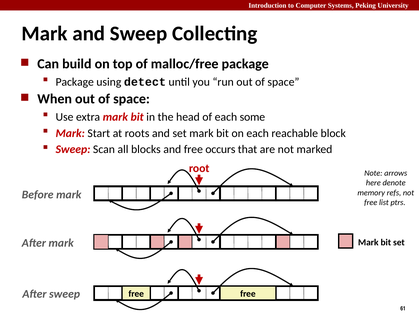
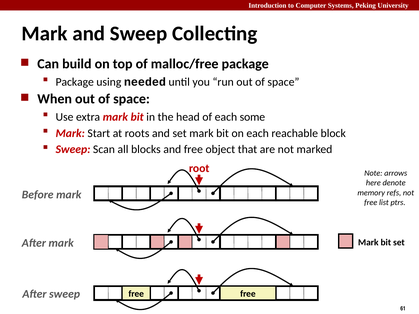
detect: detect -> needed
occurs: occurs -> object
